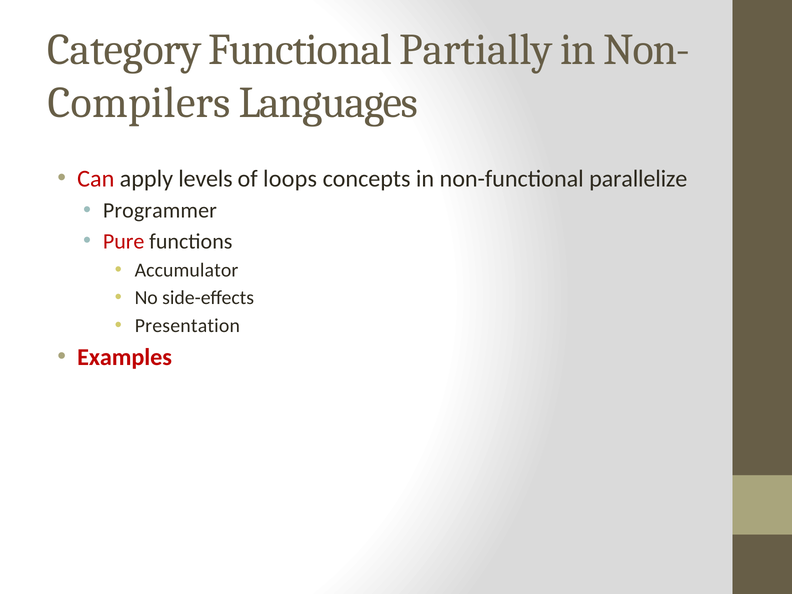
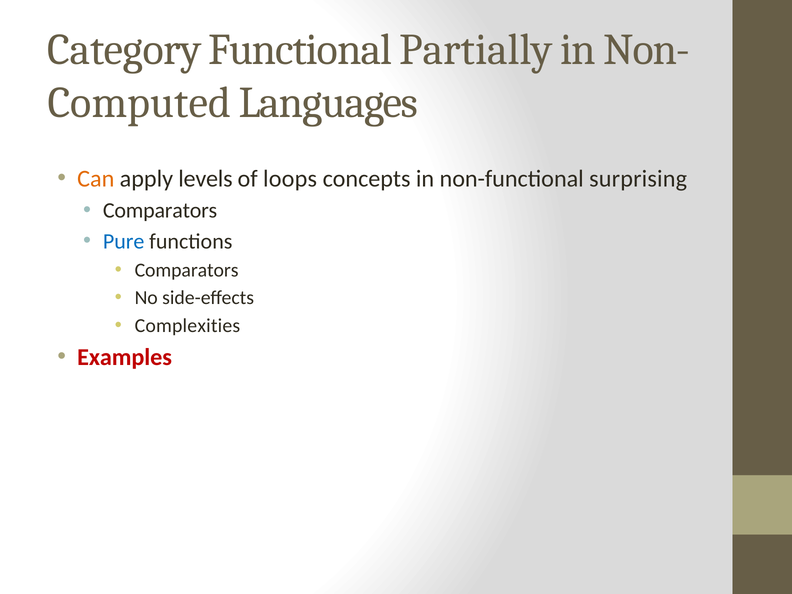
Compilers: Compilers -> Computed
Can colour: red -> orange
parallelize: parallelize -> surprising
Programmer at (160, 211): Programmer -> Comparators
Pure colour: red -> blue
Accumulator at (186, 270): Accumulator -> Comparators
Presentation: Presentation -> Complexities
